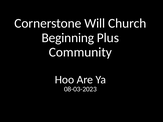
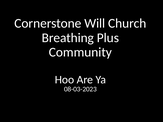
Beginning: Beginning -> Breathing
